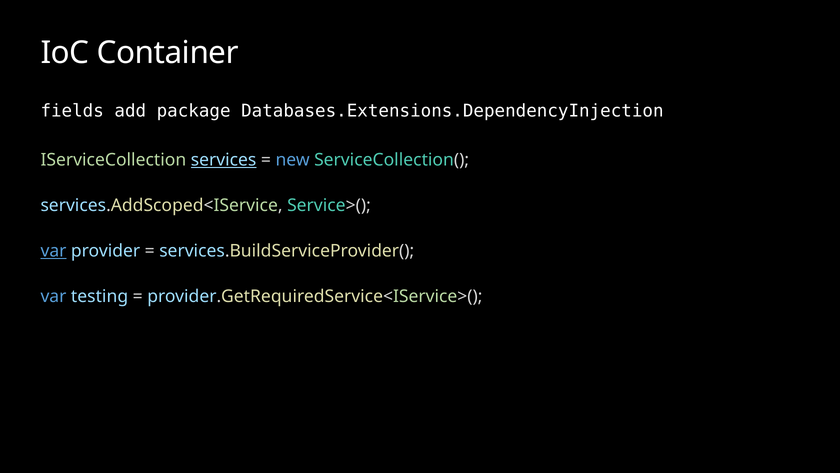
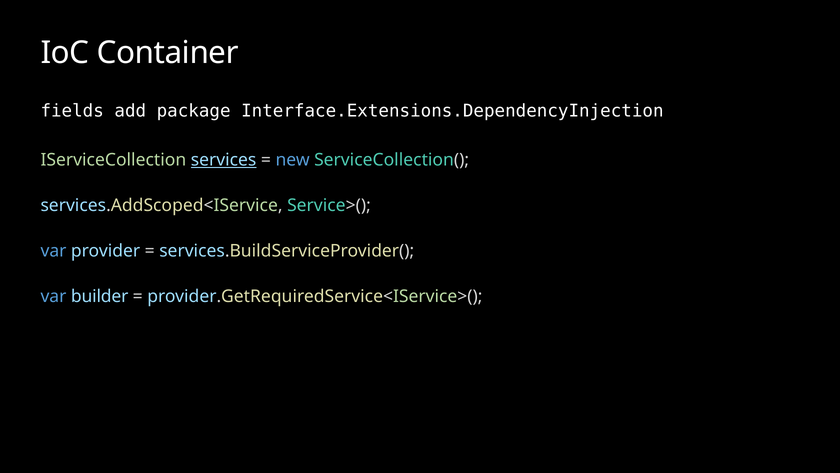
Databases.Extensions.DependencyInjection: Databases.Extensions.DependencyInjection -> Interface.Extensions.DependencyInjection
var at (53, 251) underline: present -> none
testing: testing -> builder
